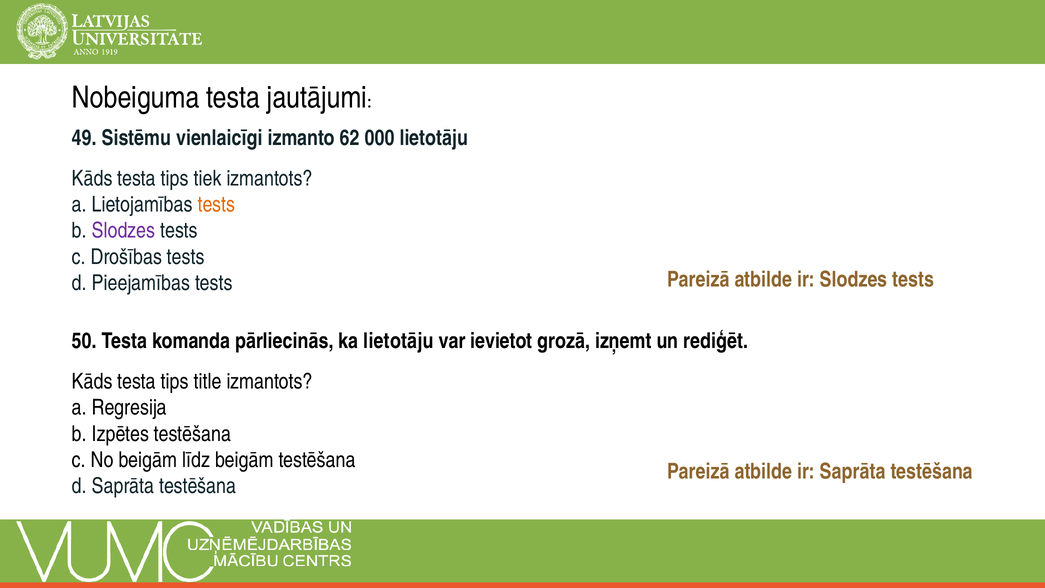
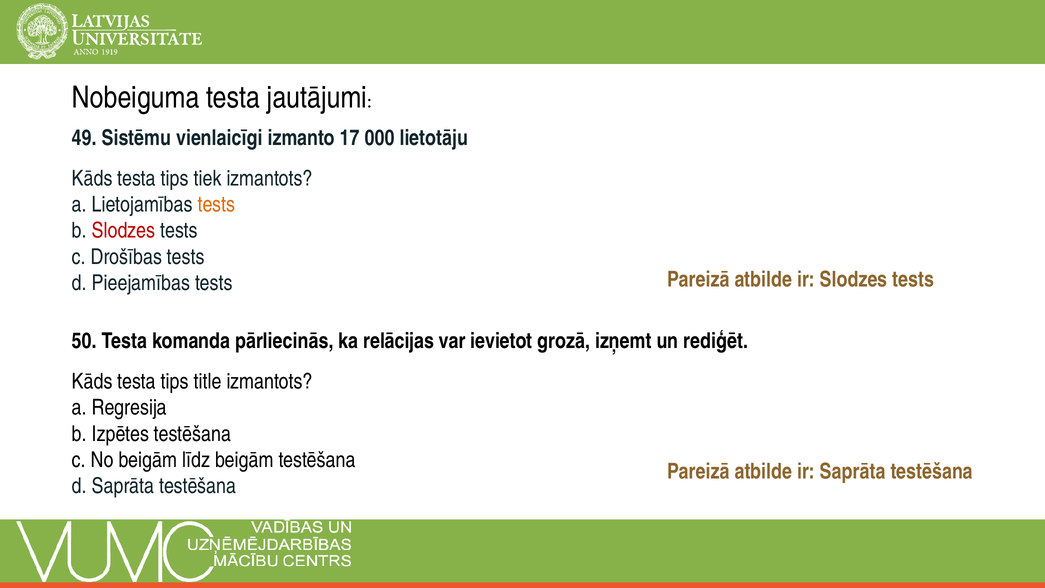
62: 62 -> 17
Slodzes at (124, 231) colour: purple -> red
ka lietotāju: lietotāju -> relācijas
